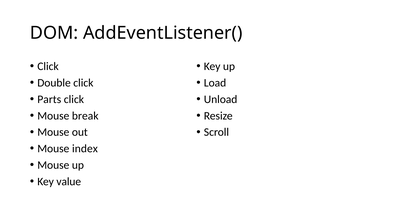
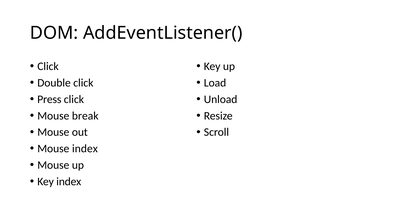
Parts: Parts -> Press
Key value: value -> index
